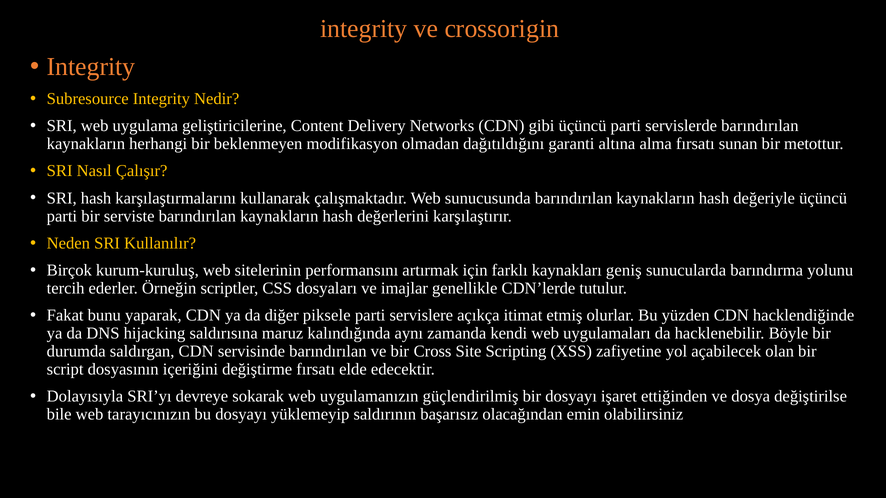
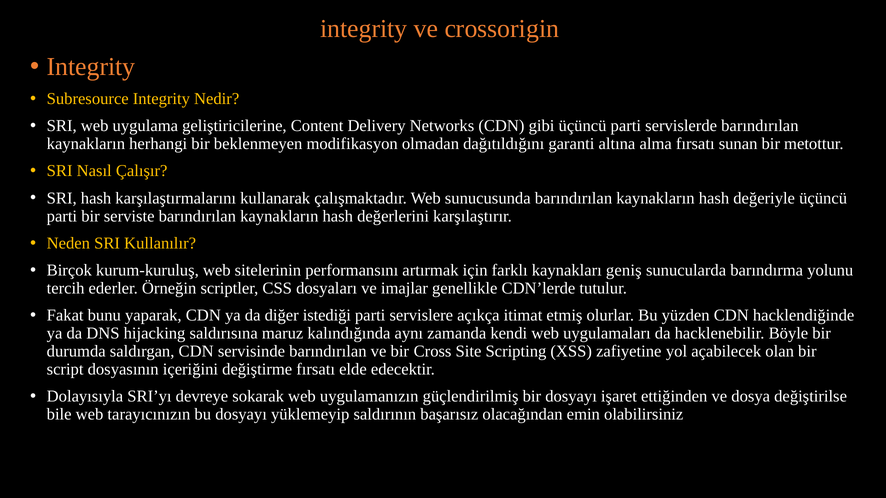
piksele: piksele -> istediği
